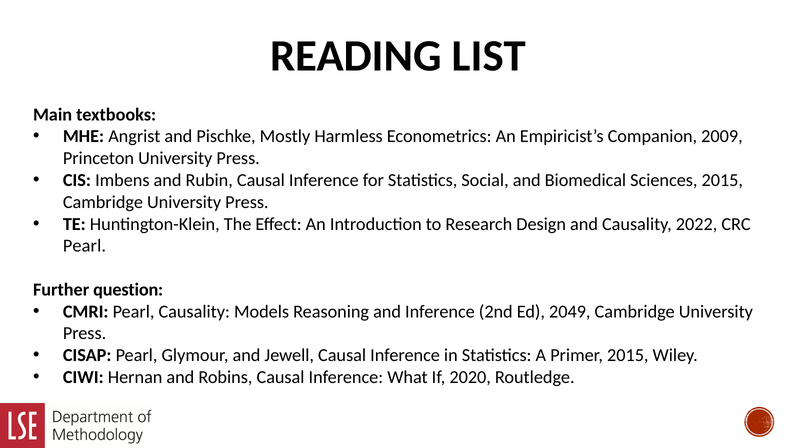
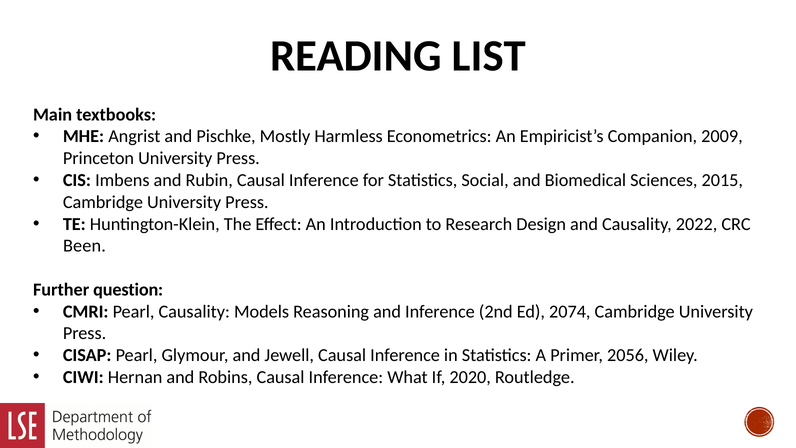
Pearl at (84, 246): Pearl -> Been
2049: 2049 -> 2074
Primer 2015: 2015 -> 2056
